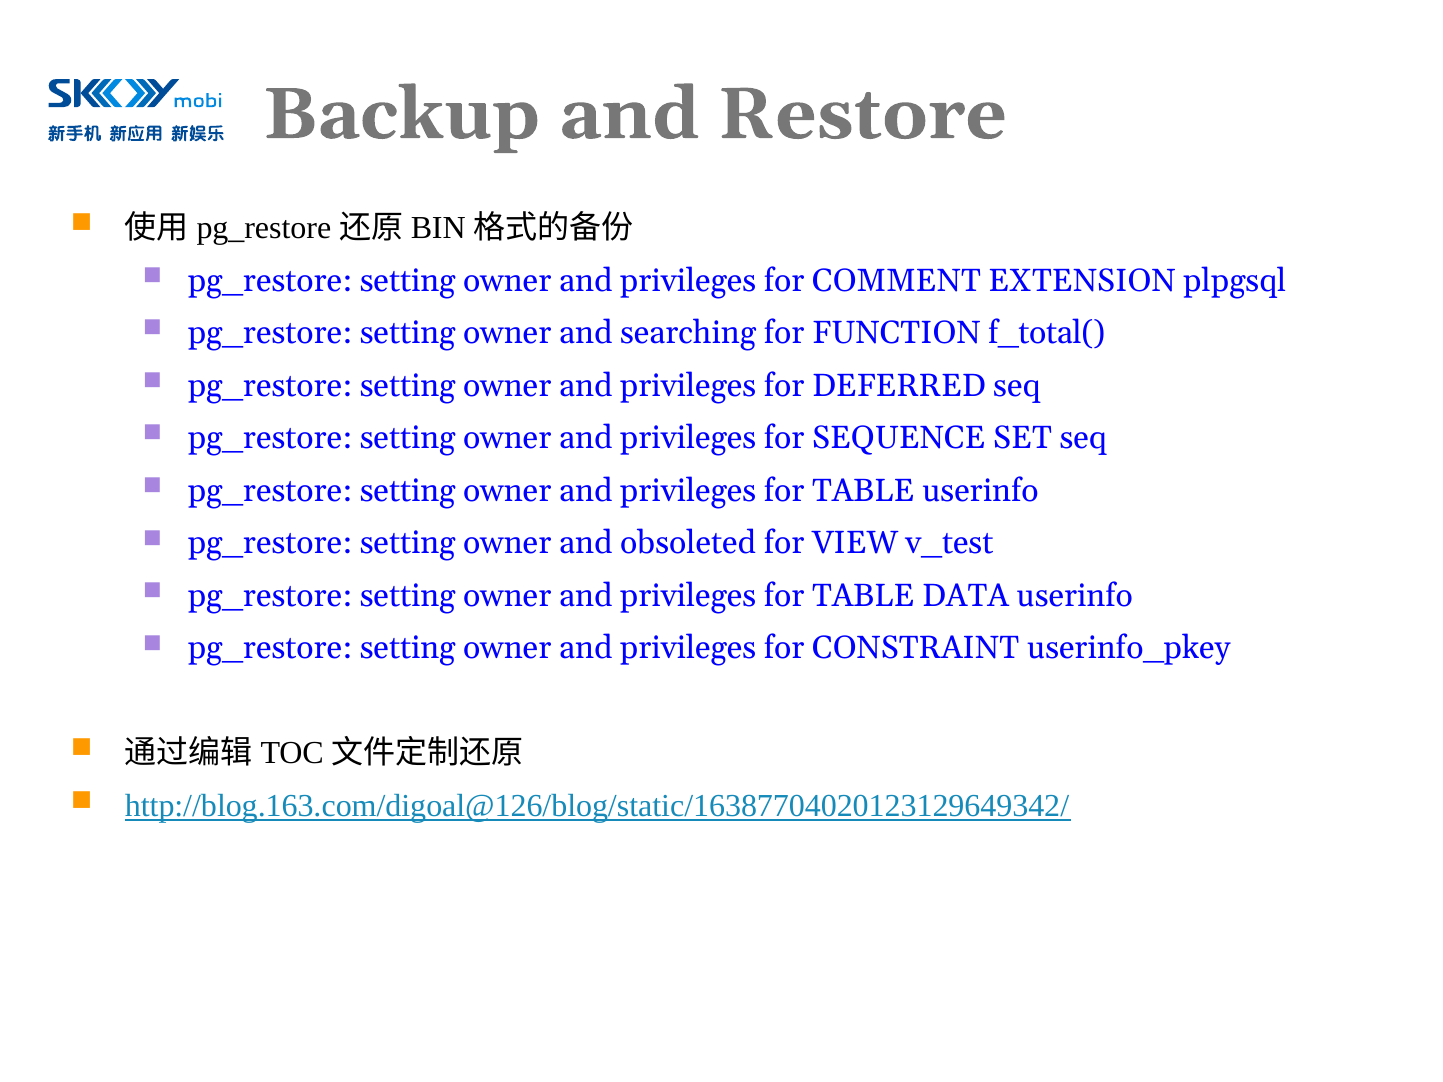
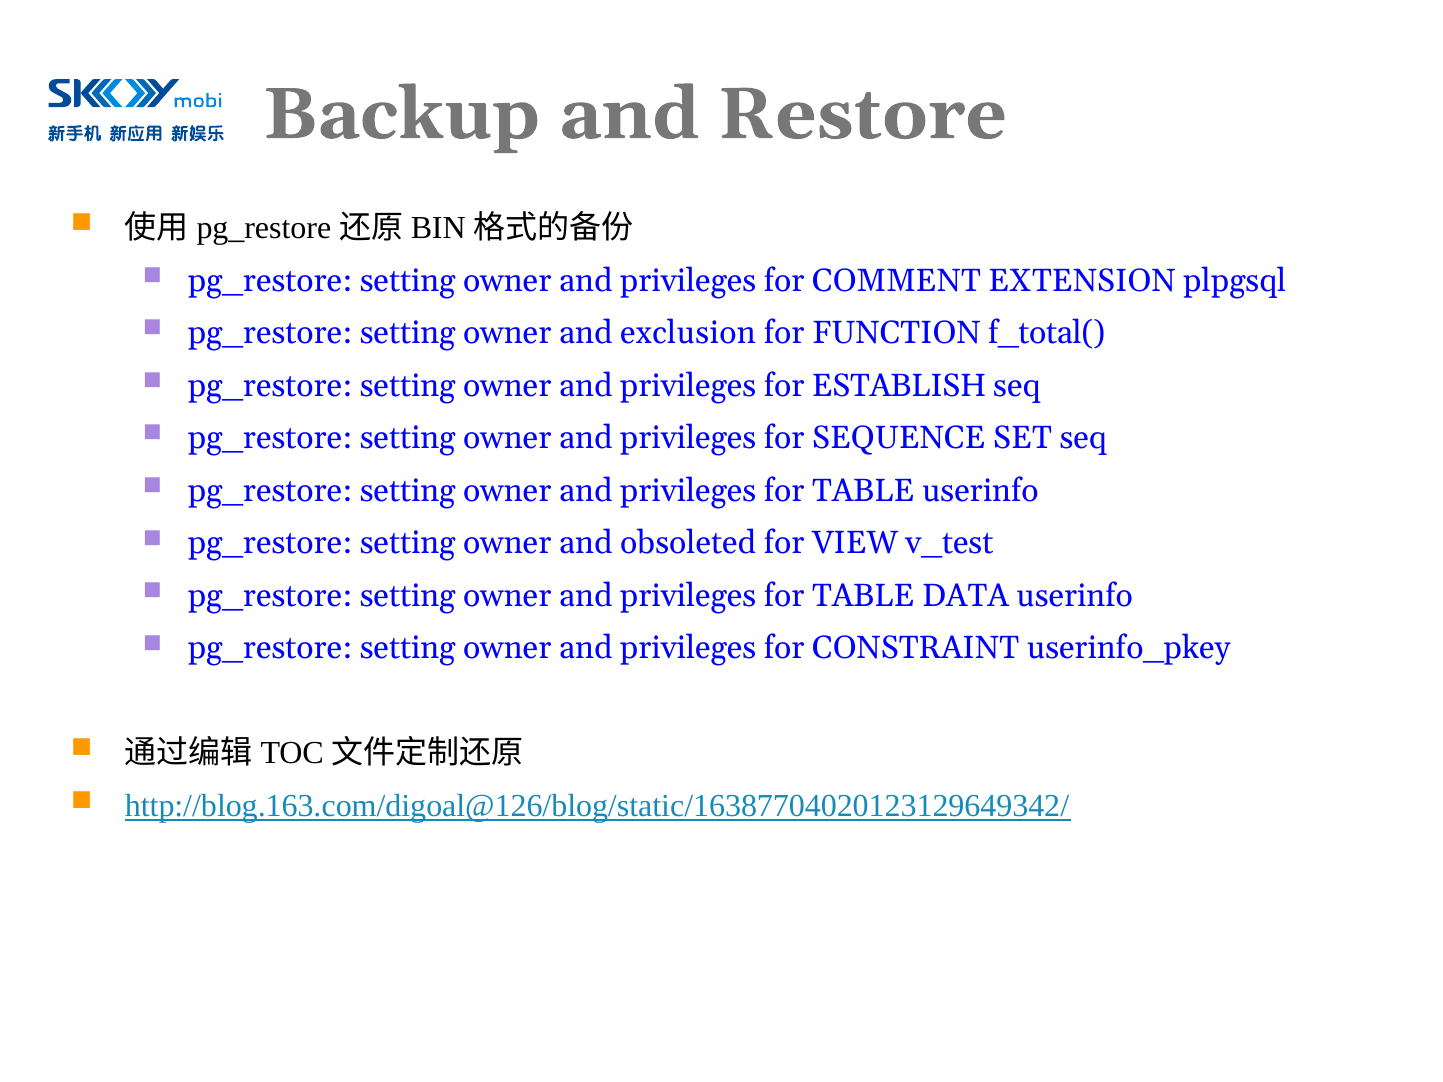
searching: searching -> exclusion
DEFERRED: DEFERRED -> ESTABLISH
